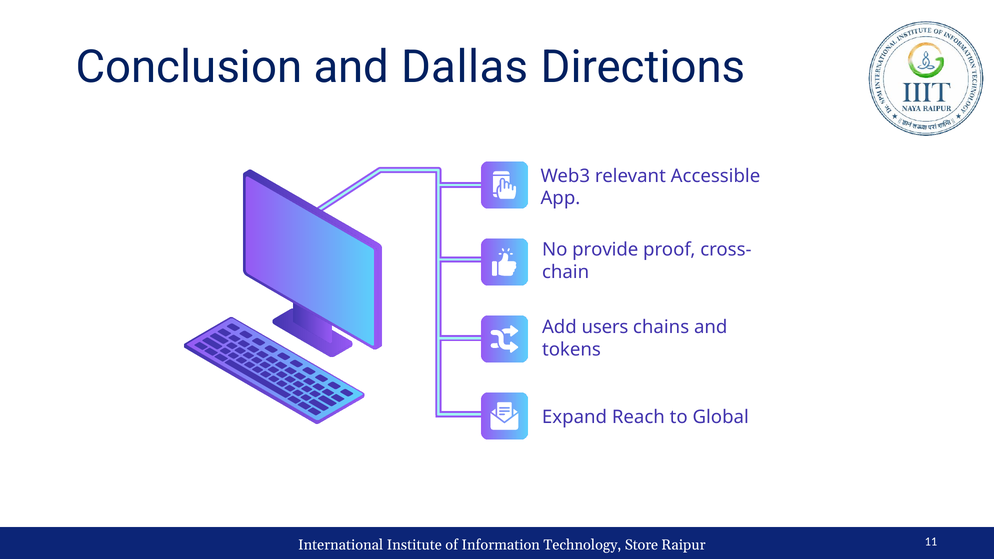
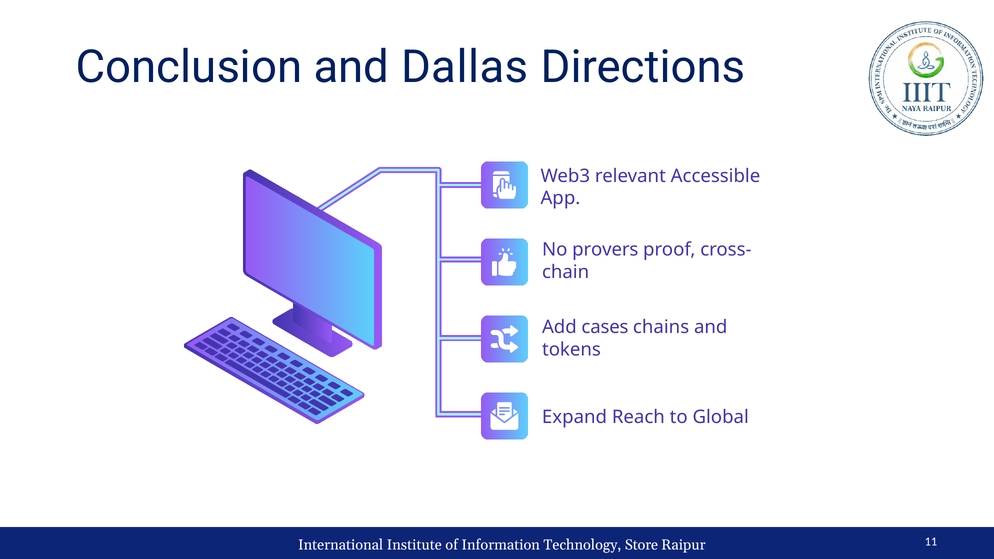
provide: provide -> provers
users: users -> cases
